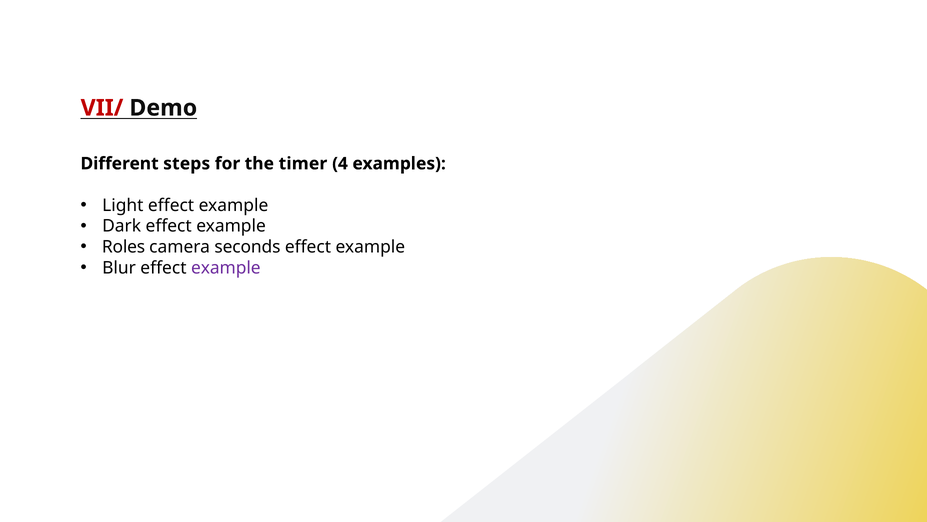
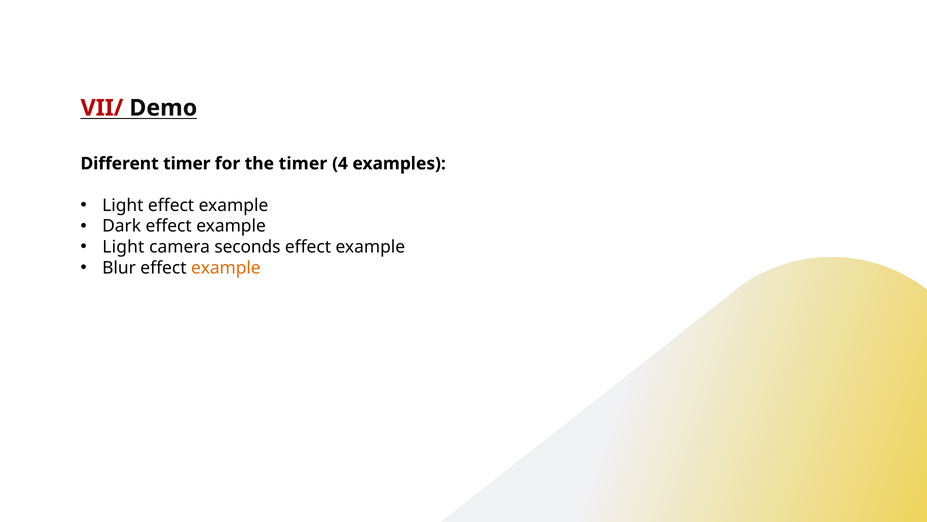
Different steps: steps -> timer
Roles at (124, 247): Roles -> Light
example at (226, 268) colour: purple -> orange
